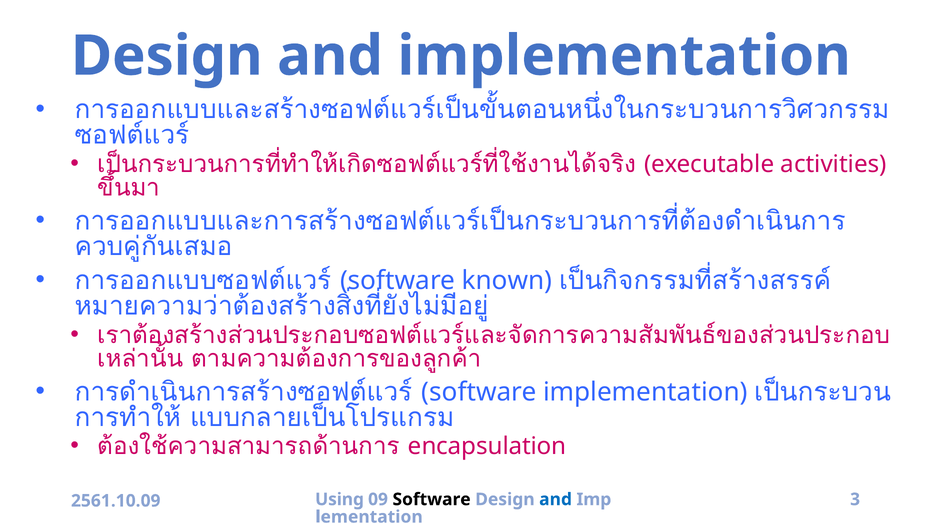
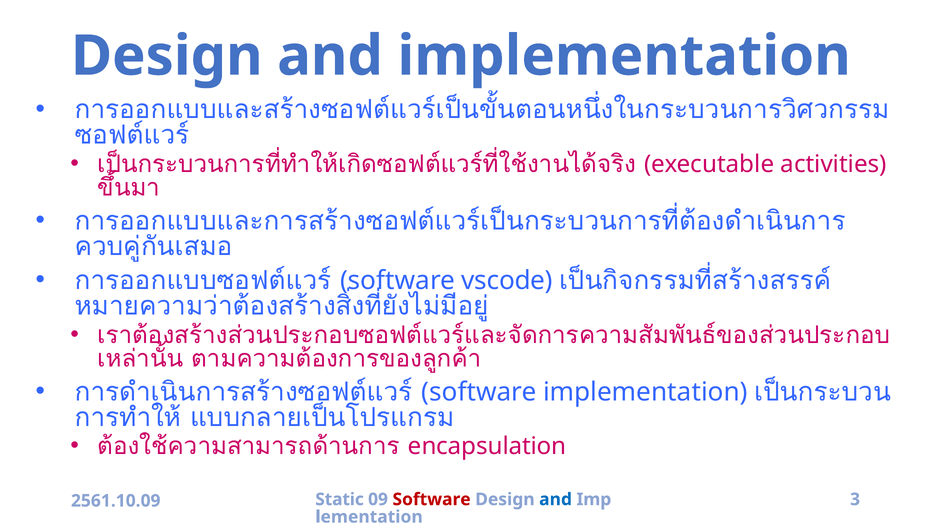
known: known -> vscode
Using: Using -> Static
Software at (432, 499) colour: black -> red
